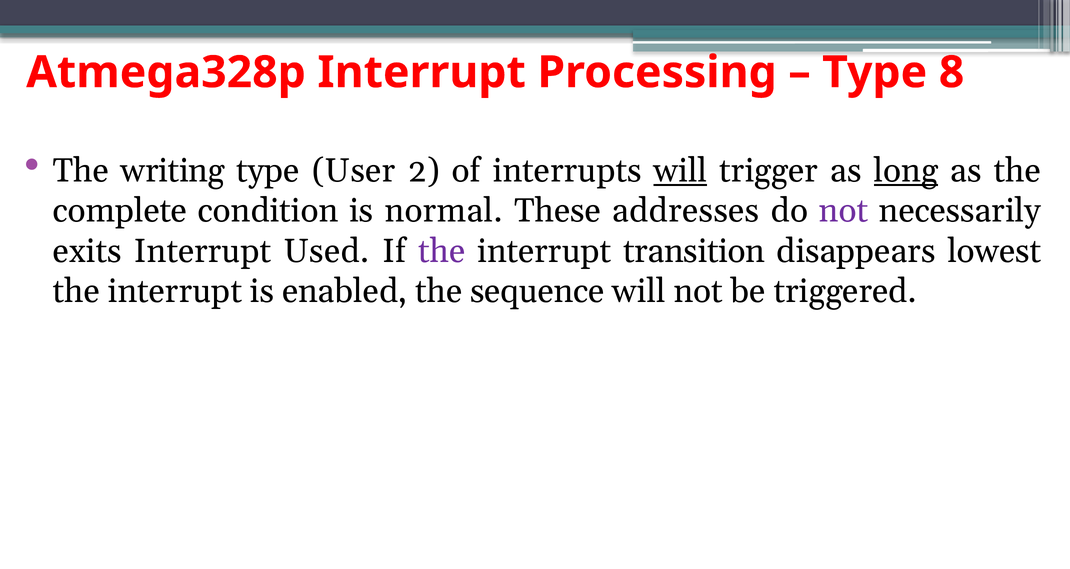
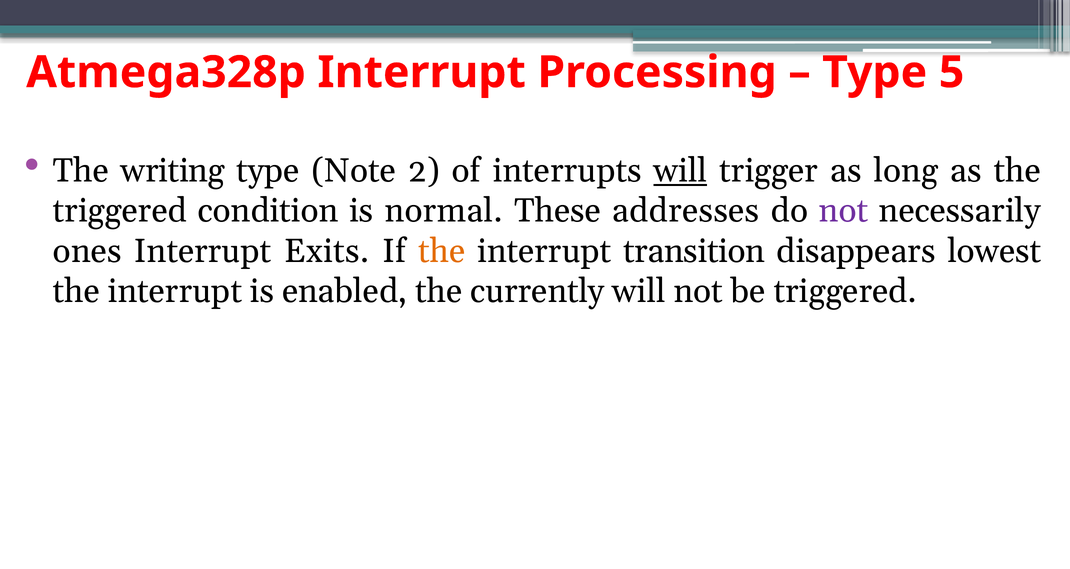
8: 8 -> 5
User: User -> Note
long underline: present -> none
complete at (120, 211): complete -> triggered
exits: exits -> ones
Used: Used -> Exits
the at (442, 251) colour: purple -> orange
sequence: sequence -> currently
